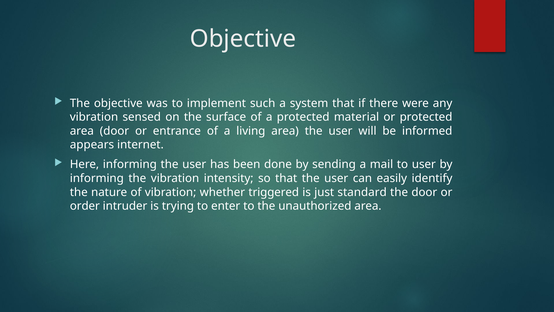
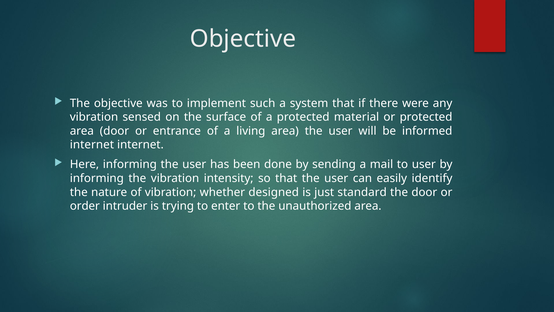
appears at (92, 145): appears -> internet
triggered: triggered -> designed
